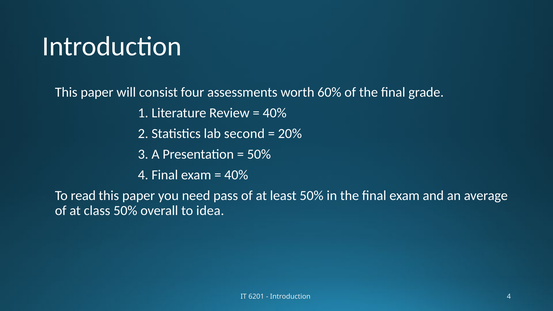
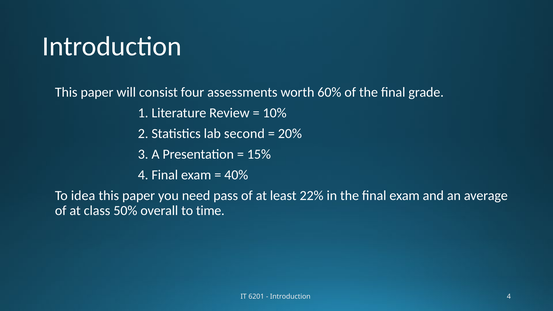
40% at (275, 113): 40% -> 10%
50% at (259, 154): 50% -> 15%
read: read -> idea
least 50%: 50% -> 22%
idea: idea -> time
